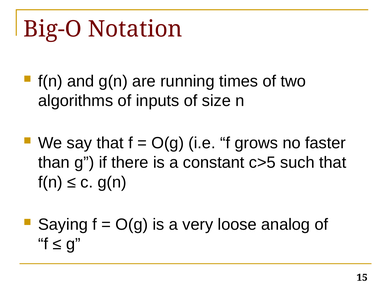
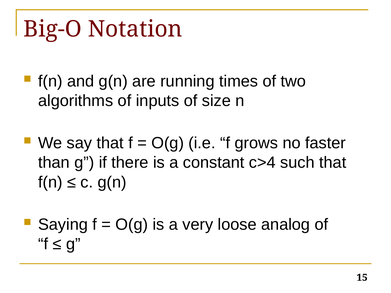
c>5: c>5 -> c>4
